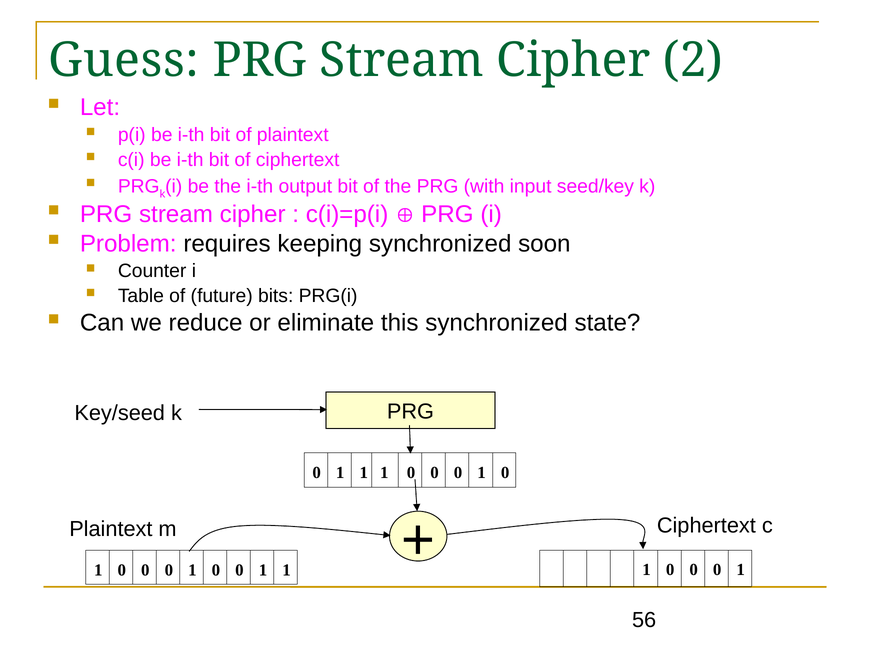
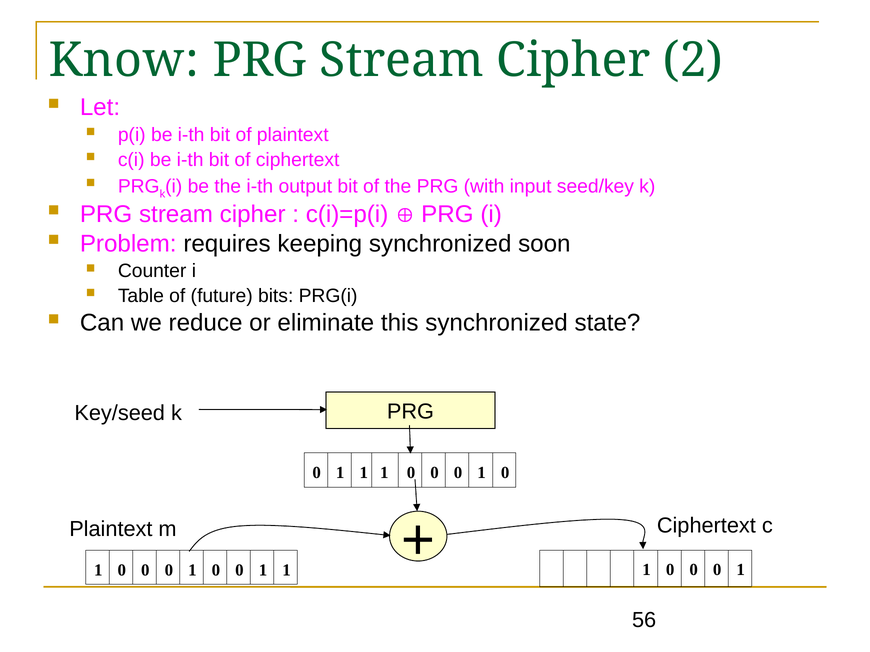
Guess: Guess -> Know
